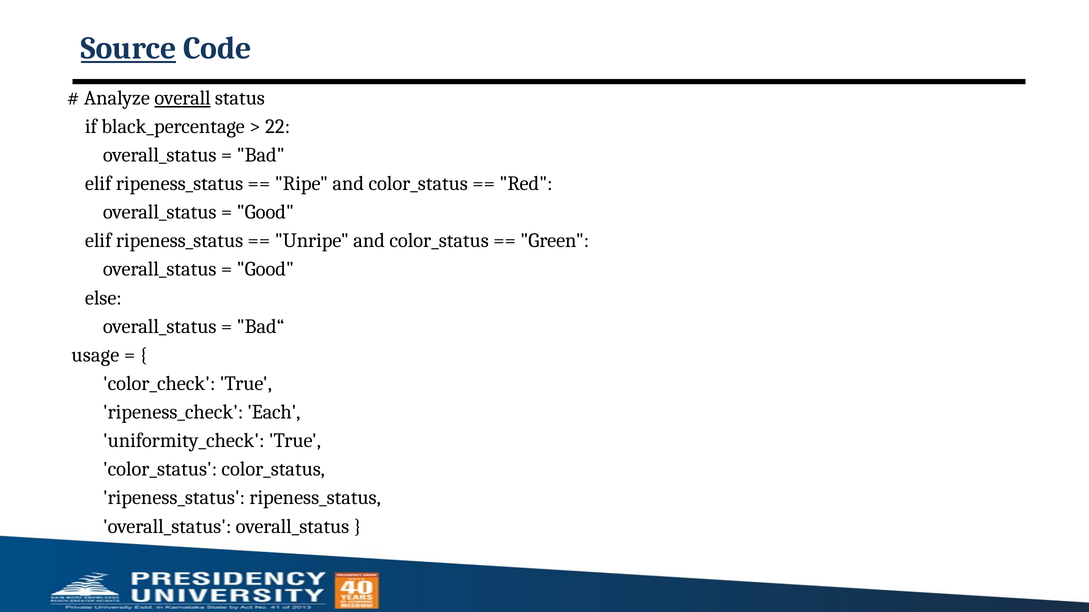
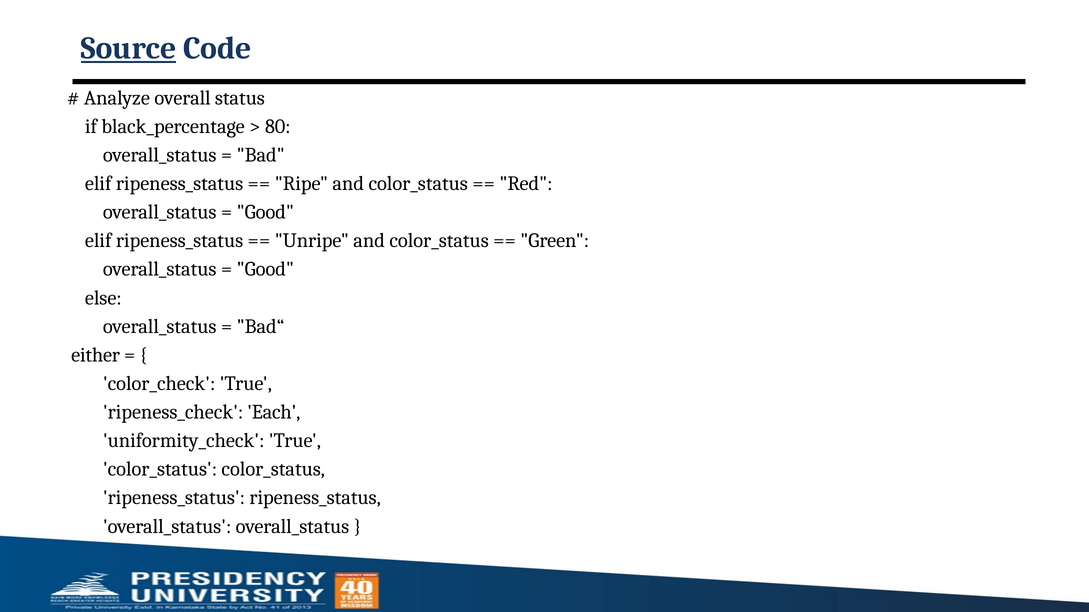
overall underline: present -> none
22: 22 -> 80
usage: usage -> either
